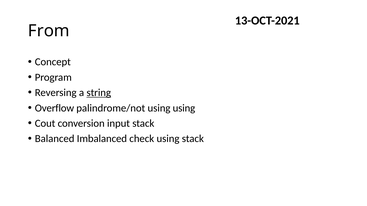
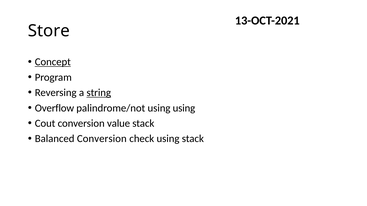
From: From -> Store
Concept underline: none -> present
input: input -> value
Balanced Imbalanced: Imbalanced -> Conversion
